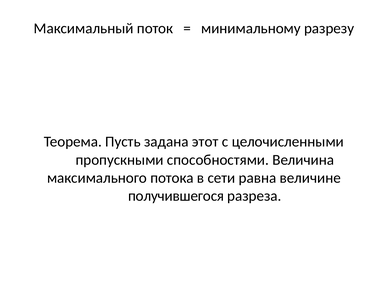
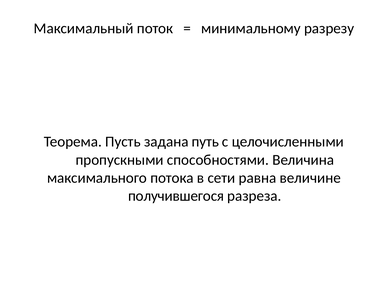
этот: этот -> путь
